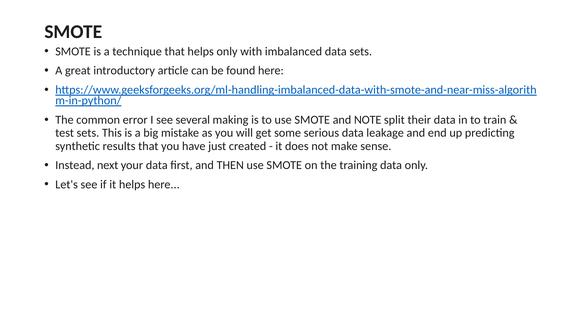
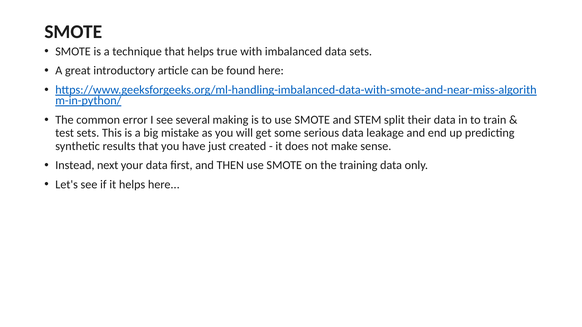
helps only: only -> true
NOTE: NOTE -> STEM
